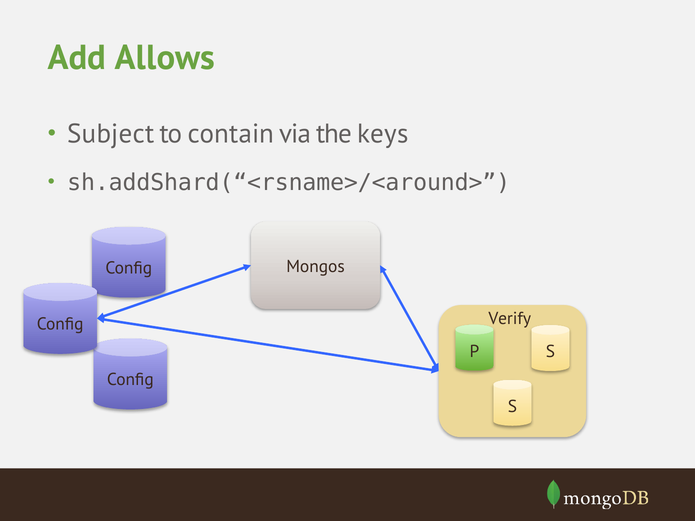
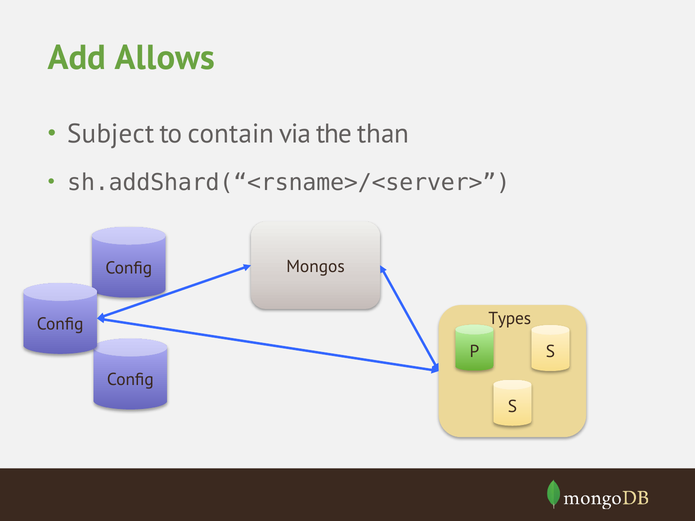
keys: keys -> than
sh.addShard(“<rsname>/<around>: sh.addShard(“<rsname>/<around> -> sh.addShard(“<rsname>/<server>
Verify: Verify -> Types
